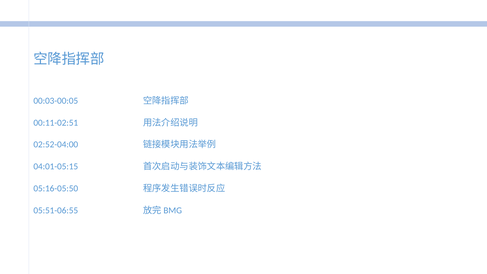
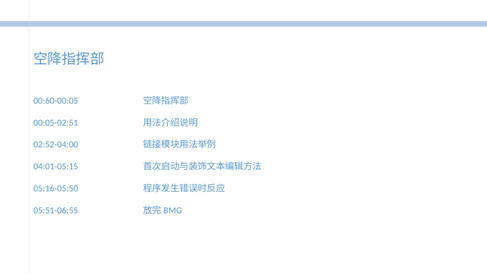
00:03-00:05: 00:03-00:05 -> 00:60-00:05
00:11-02:51: 00:11-02:51 -> 00:05-02:51
